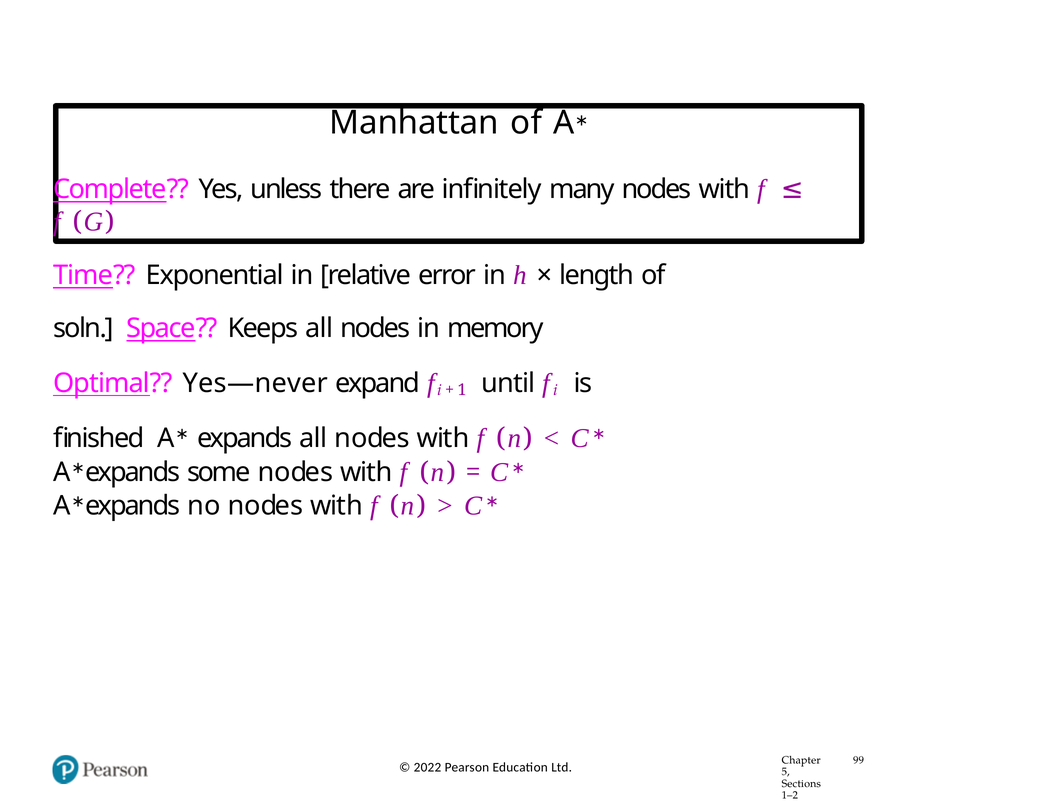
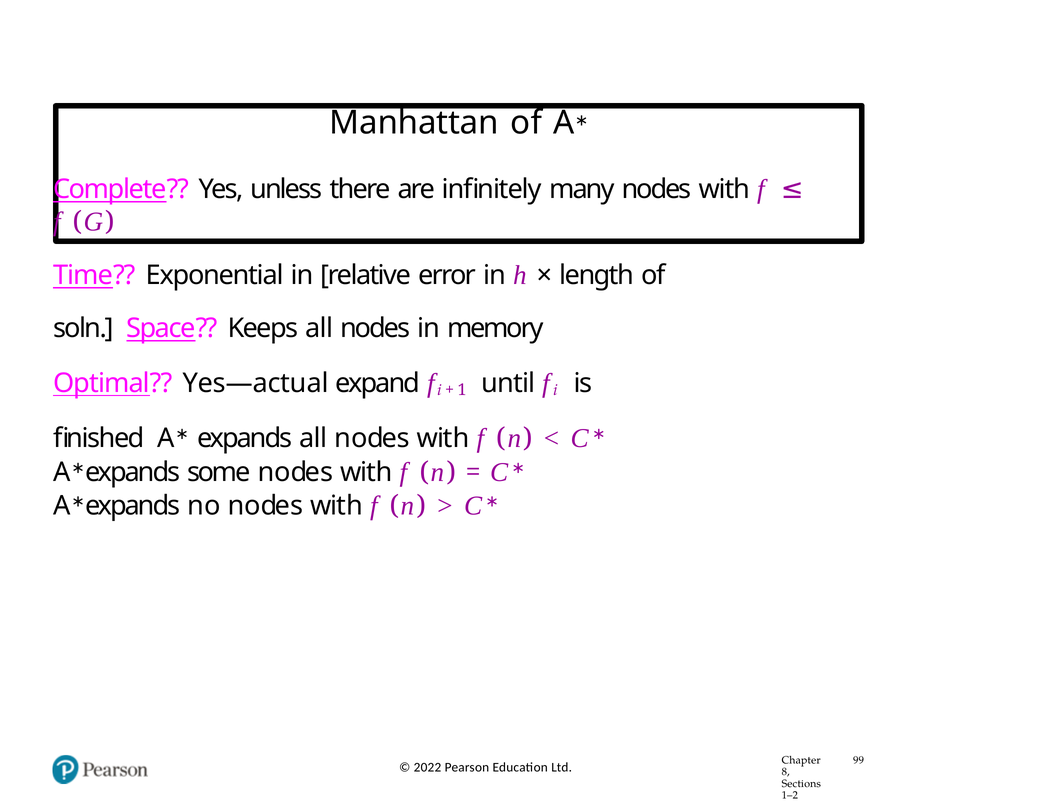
Yes—never: Yes—never -> Yes—actual
5: 5 -> 8
